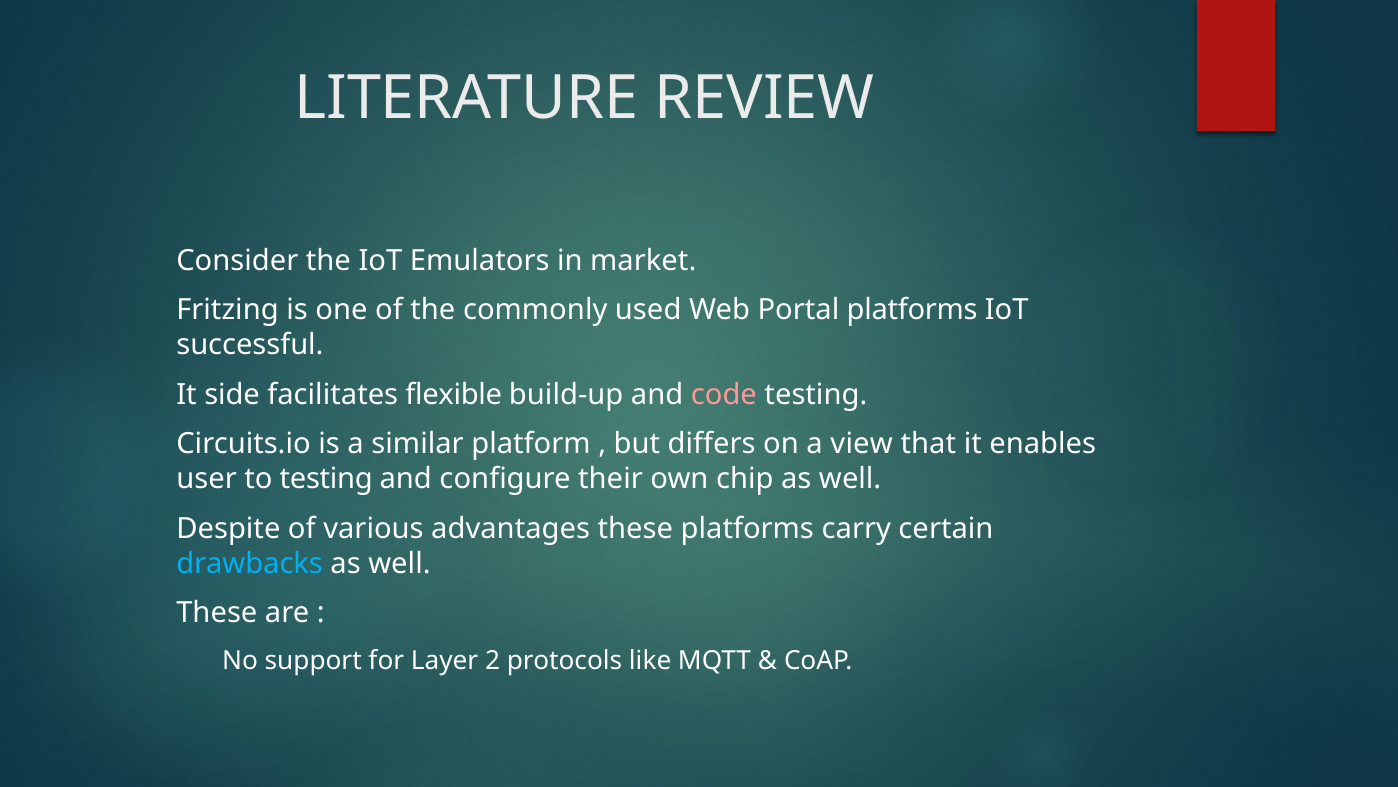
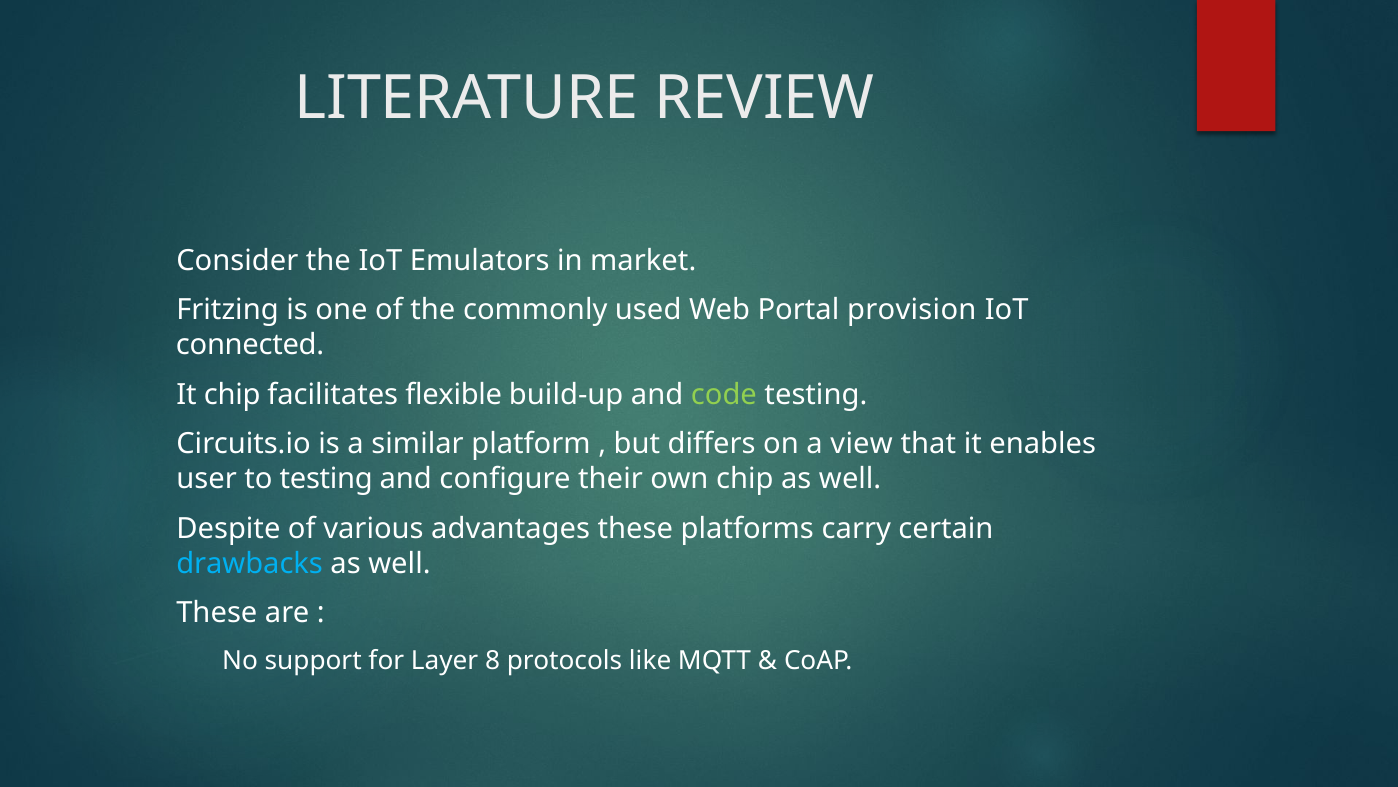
Portal platforms: platforms -> provision
successful: successful -> connected
side at (232, 394): side -> chip
code colour: pink -> light green
2: 2 -> 8
